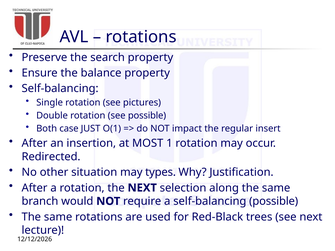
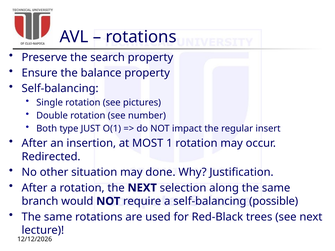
see possible: possible -> number
case: case -> type
types: types -> done
